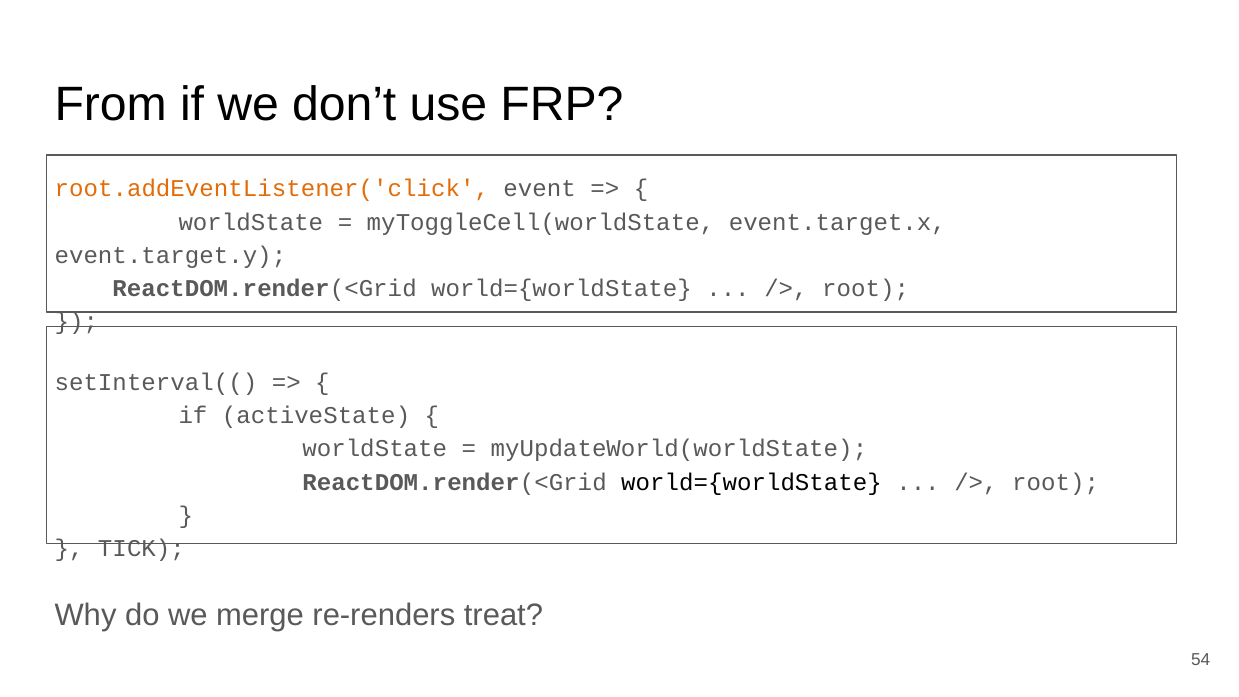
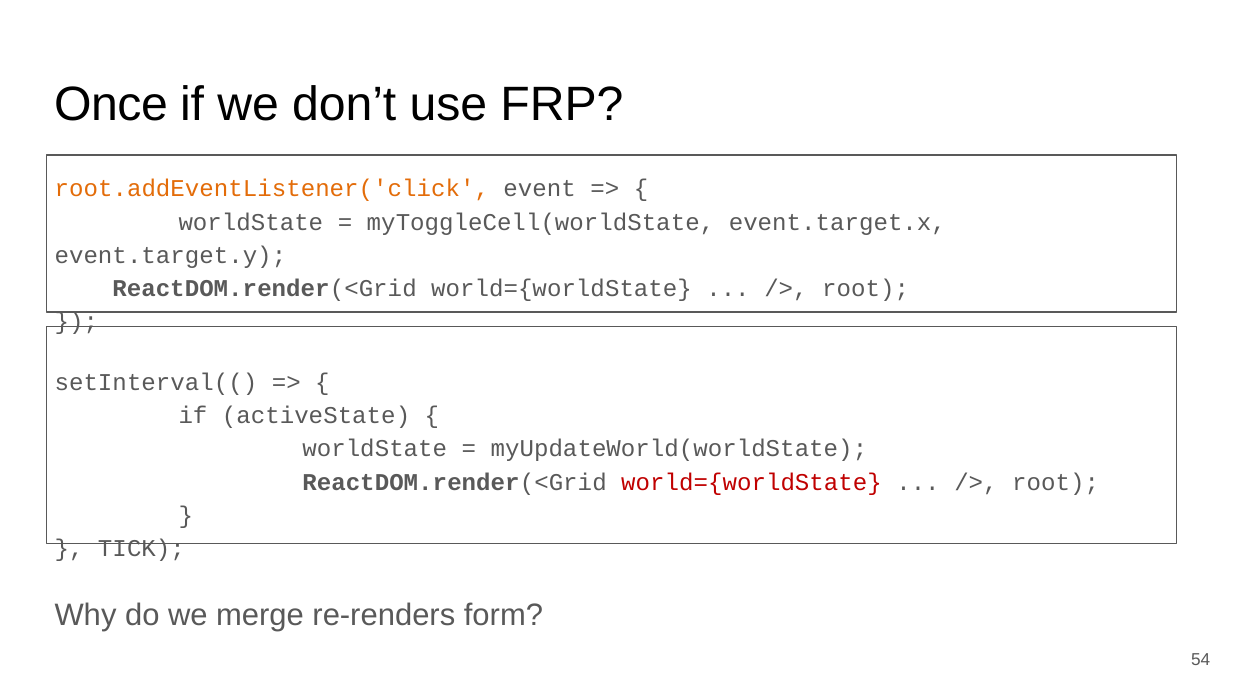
From: From -> Once
world={worldState at (752, 482) colour: black -> red
treat: treat -> form
